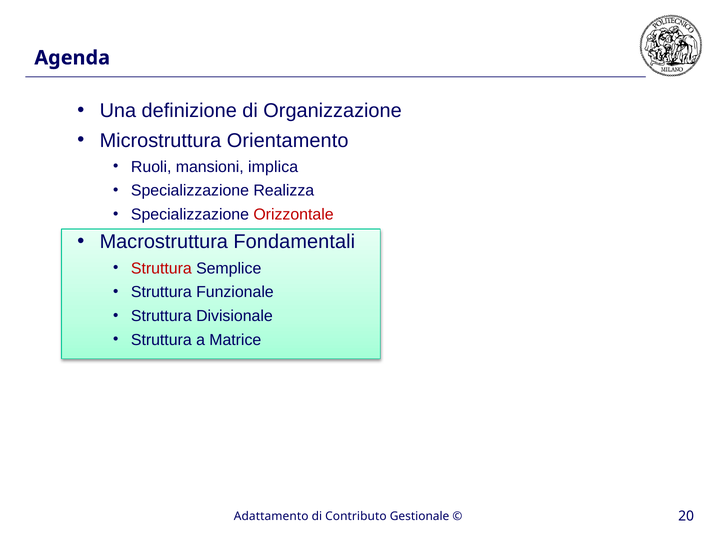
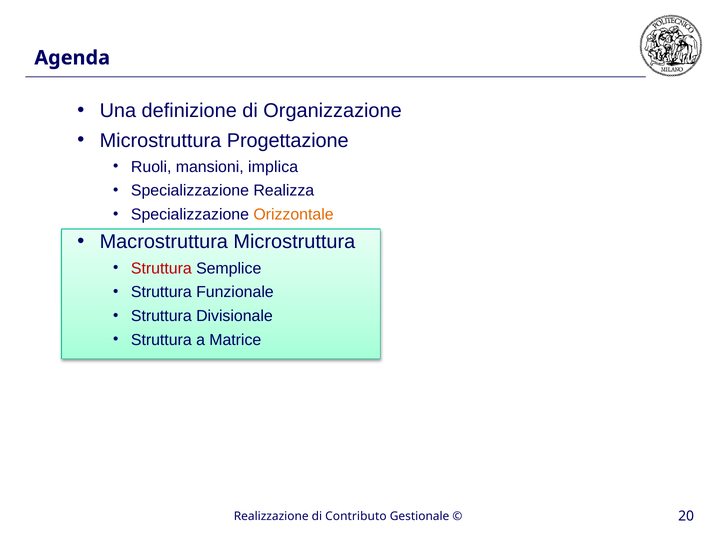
Orientamento: Orientamento -> Progettazione
Orizzontale colour: red -> orange
Macrostruttura Fondamentali: Fondamentali -> Microstruttura
Adattamento: Adattamento -> Realizzazione
